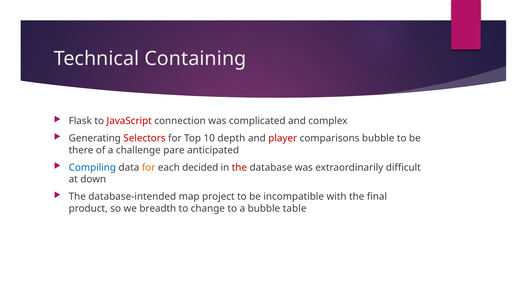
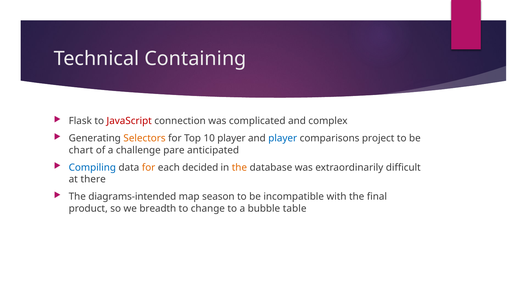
Selectors colour: red -> orange
10 depth: depth -> player
player at (283, 138) colour: red -> blue
comparisons bubble: bubble -> project
there: there -> chart
the at (239, 168) colour: red -> orange
down: down -> there
database-intended: database-intended -> diagrams-intended
project: project -> season
